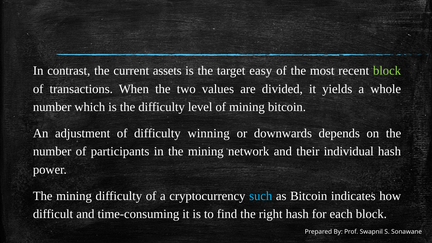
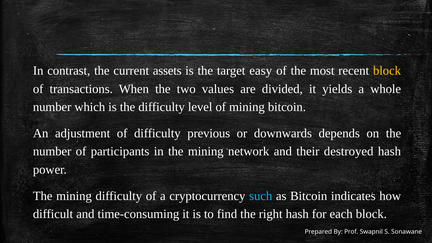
block at (387, 71) colour: light green -> yellow
winning: winning -> previous
individual: individual -> destroyed
